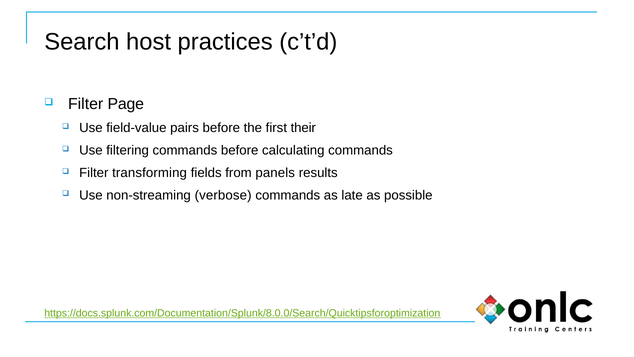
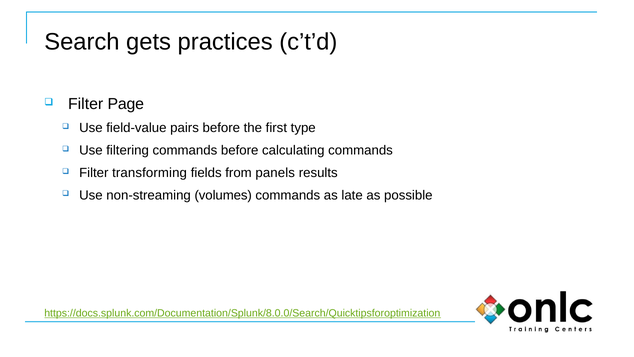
host: host -> gets
their: their -> type
verbose: verbose -> volumes
